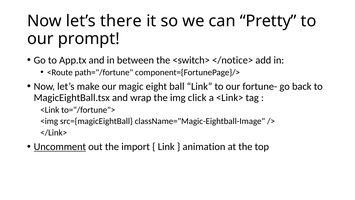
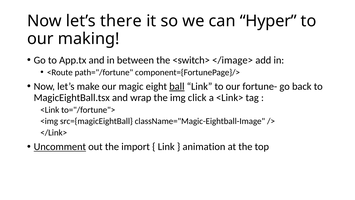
Pretty: Pretty -> Hyper
prompt: prompt -> making
</notice>: </notice> -> </image>
ball underline: none -> present
